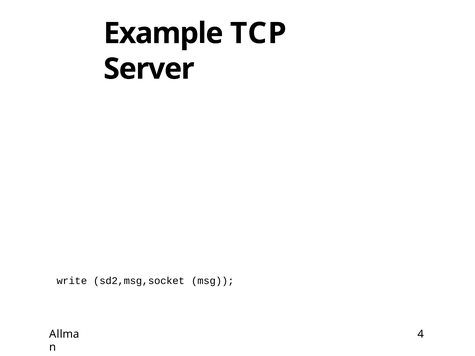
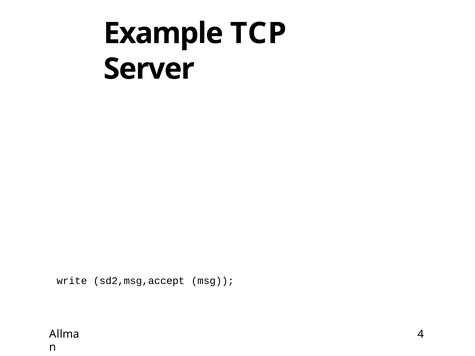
sd2,msg,socket: sd2,msg,socket -> sd2,msg,accept
